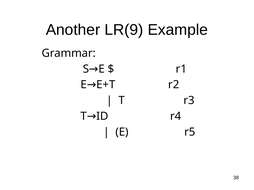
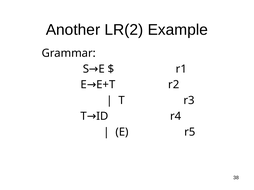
LR(9: LR(9 -> LR(2
